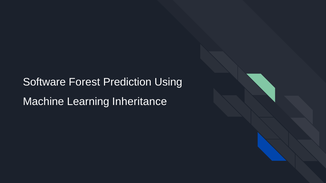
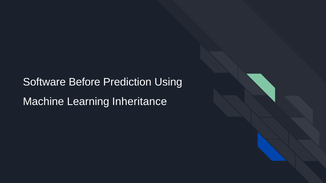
Forest: Forest -> Before
